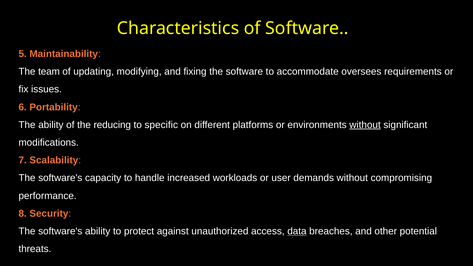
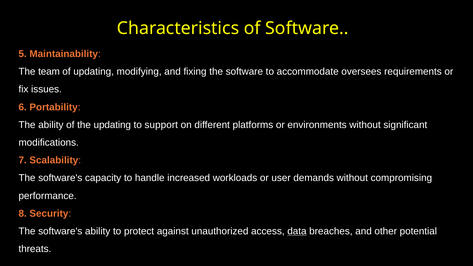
the reducing: reducing -> updating
specific: specific -> support
without at (365, 125) underline: present -> none
